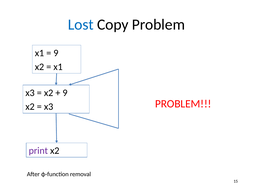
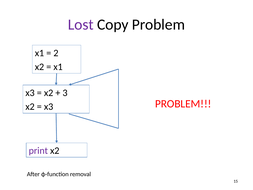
Lost colour: blue -> purple
9 at (56, 53): 9 -> 2
9 at (65, 93): 9 -> 3
